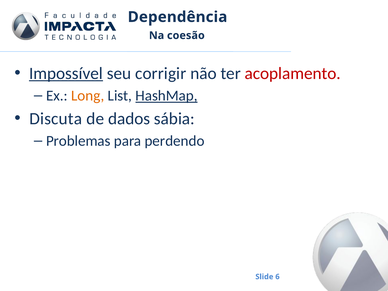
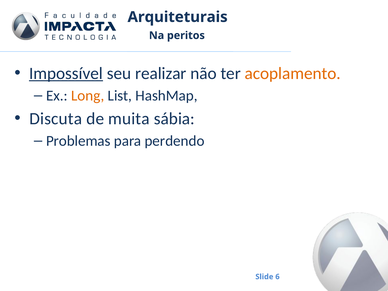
Dependência: Dependência -> Arquiteturais
coesão: coesão -> peritos
corrigir: corrigir -> realizar
acoplamento colour: red -> orange
HashMap underline: present -> none
dados: dados -> muita
